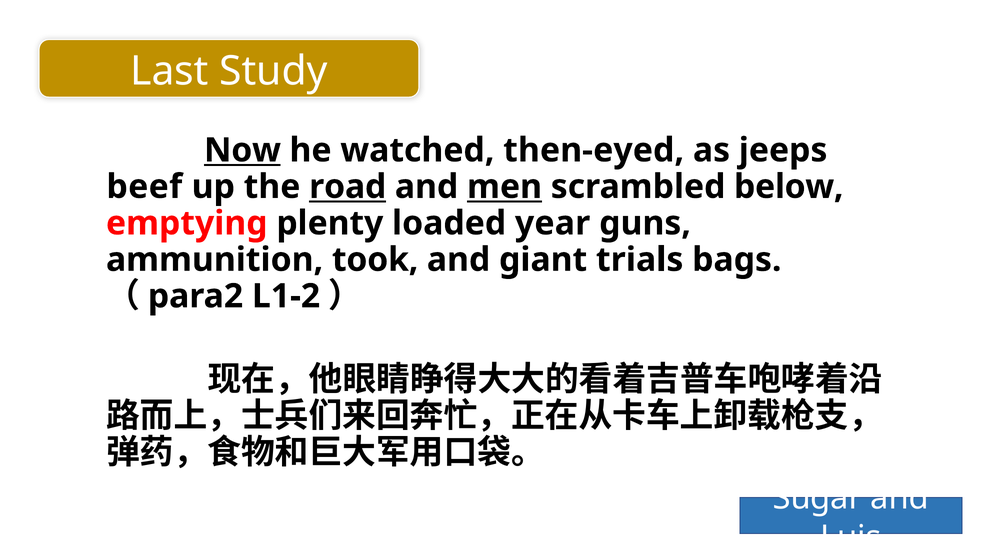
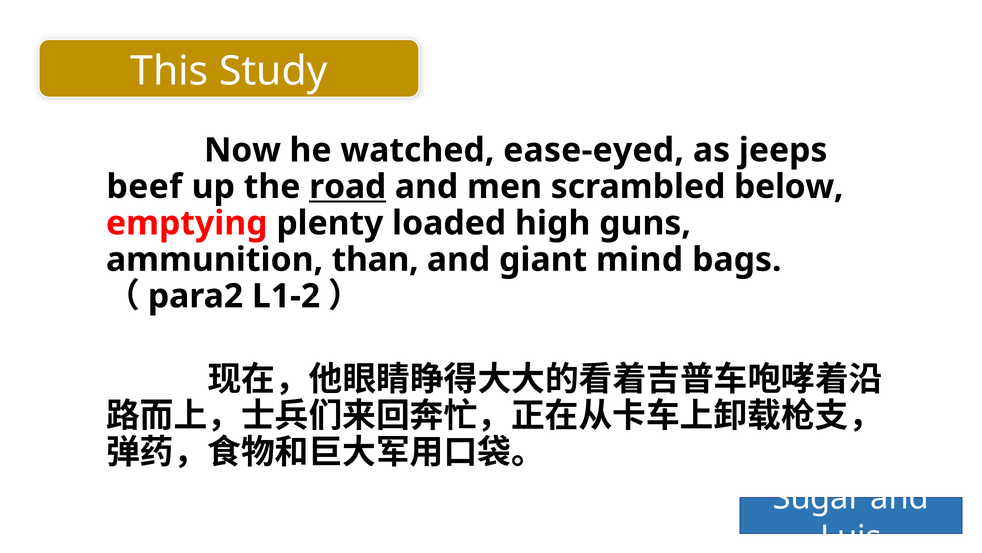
Last: Last -> This
Now underline: present -> none
then-eyed: then-eyed -> ease-eyed
men underline: present -> none
year: year -> high
took: took -> than
trials: trials -> mind
